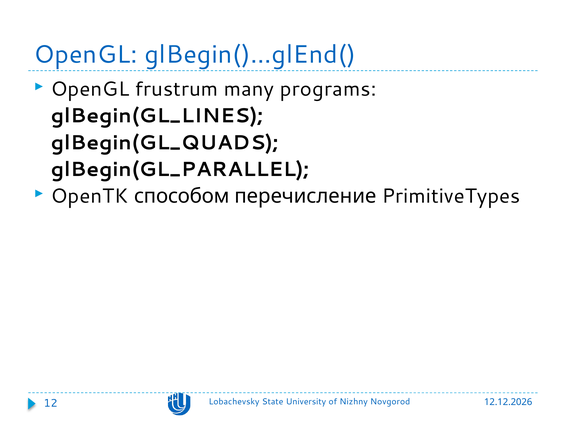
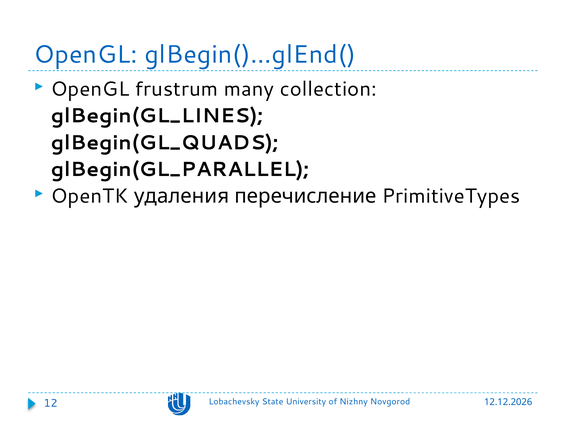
programs: programs -> collection
способом: способом -> удаления
